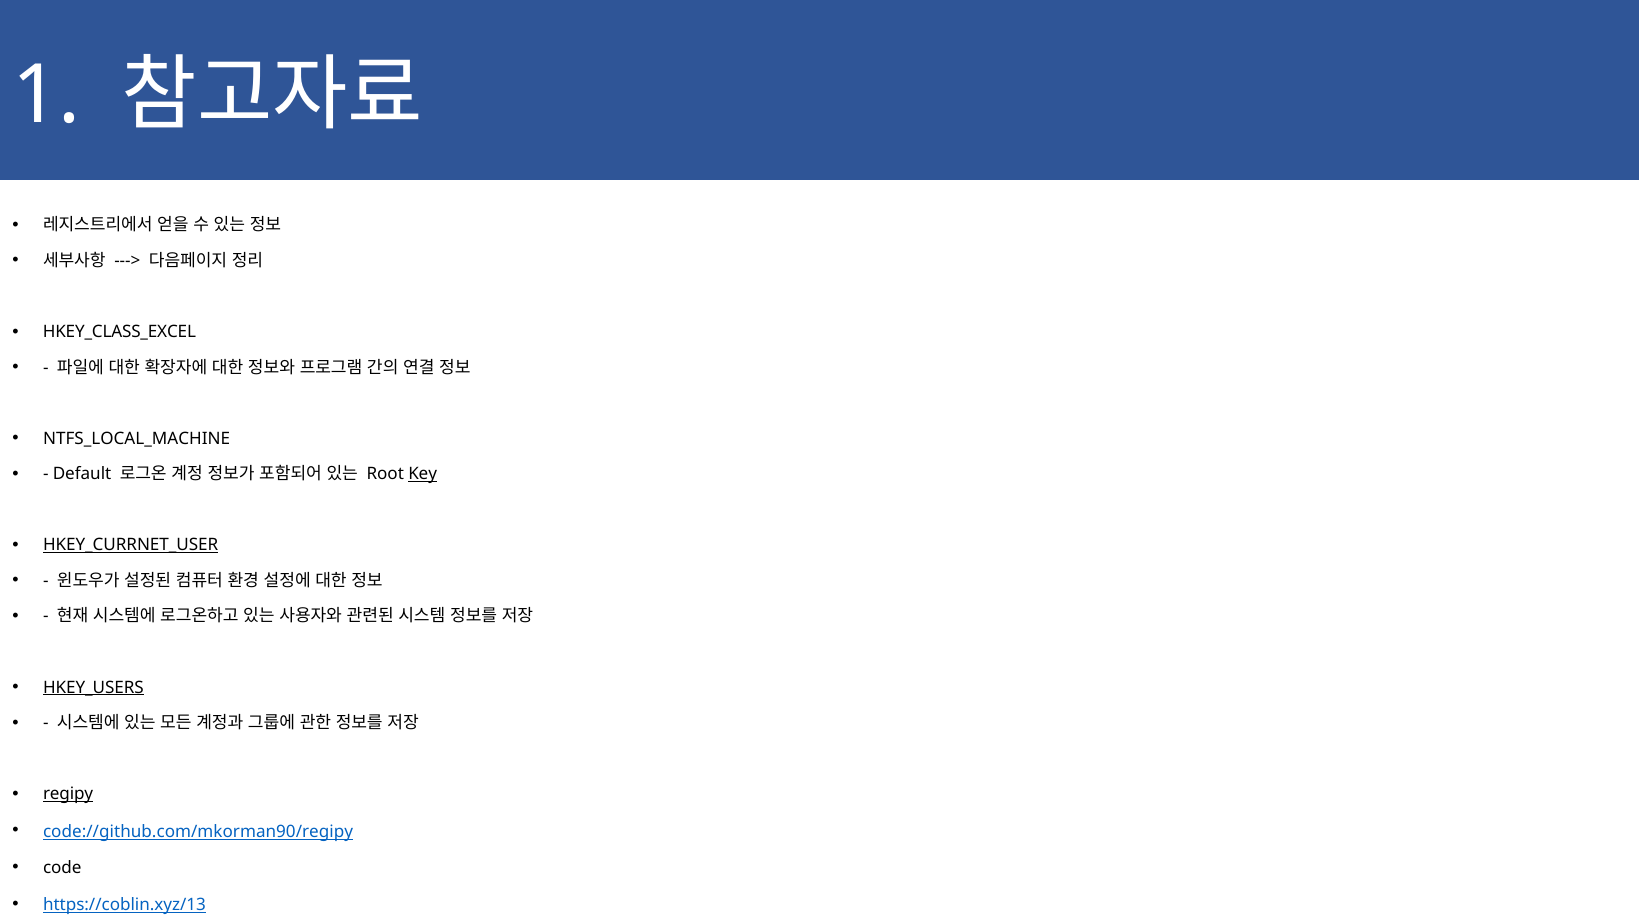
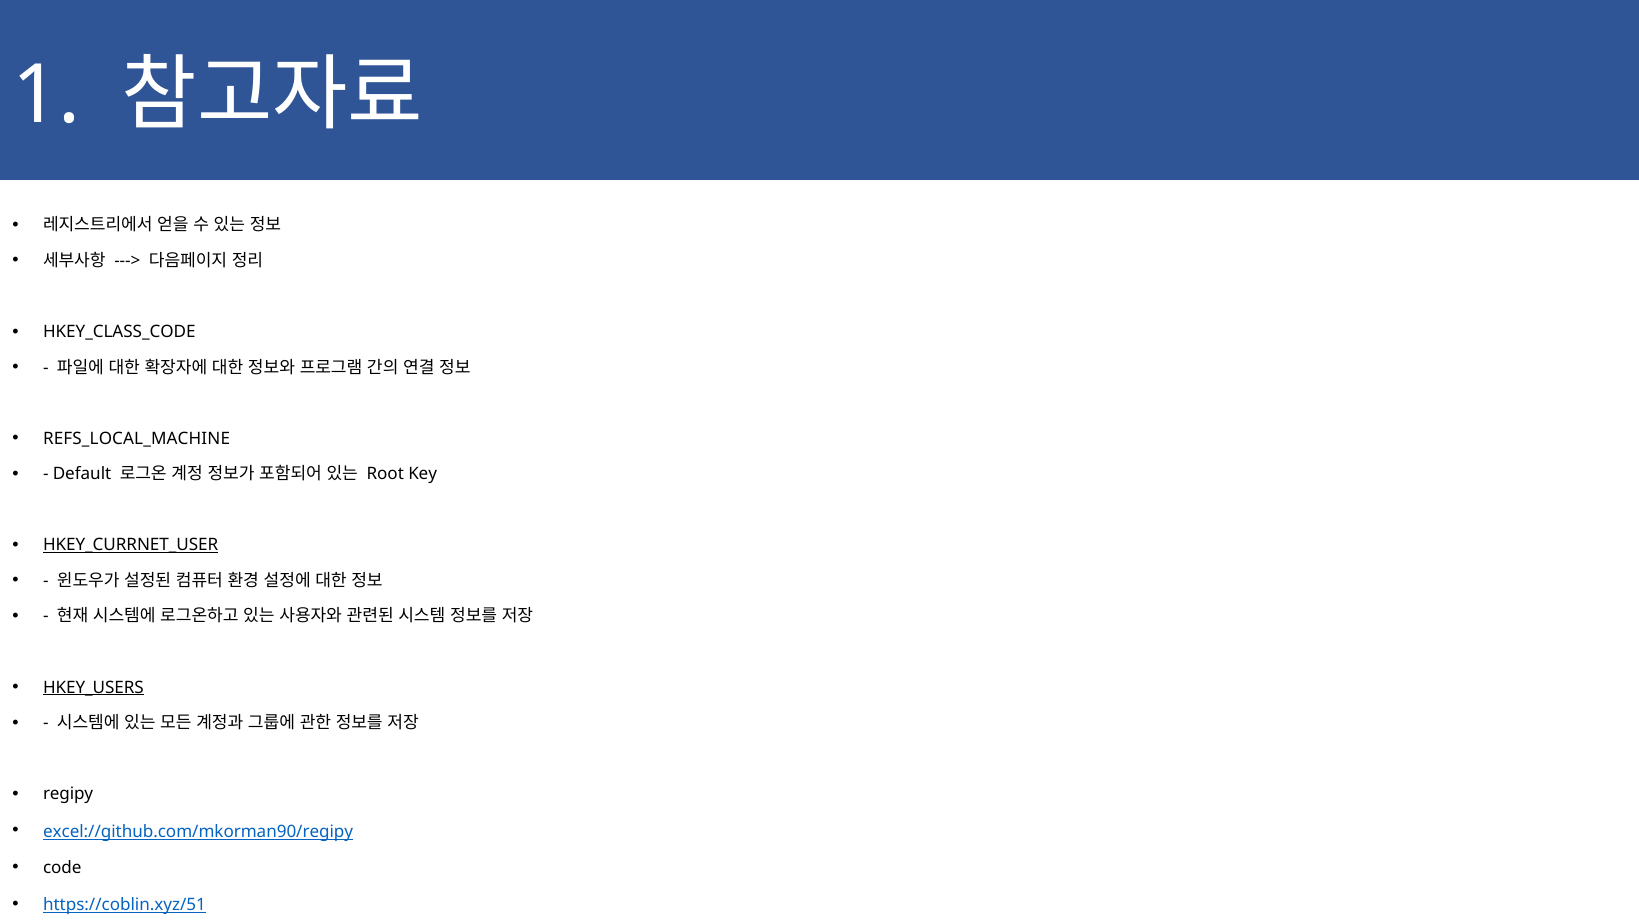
HKEY_CLASS_EXCEL: HKEY_CLASS_EXCEL -> HKEY_CLASS_CODE
NTFS_LOCAL_MACHINE: NTFS_LOCAL_MACHINE -> REFS_LOCAL_MACHINE
Key underline: present -> none
regipy underline: present -> none
code://github.com/mkorman90/regipy: code://github.com/mkorman90/regipy -> excel://github.com/mkorman90/regipy
https://coblin.xyz/13: https://coblin.xyz/13 -> https://coblin.xyz/51
